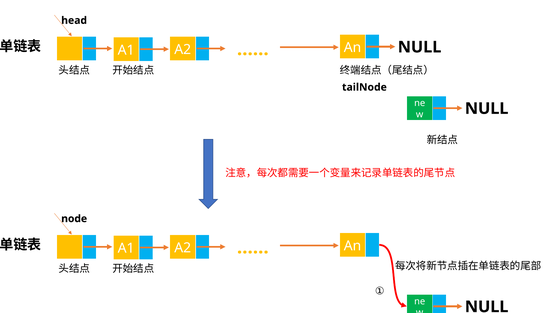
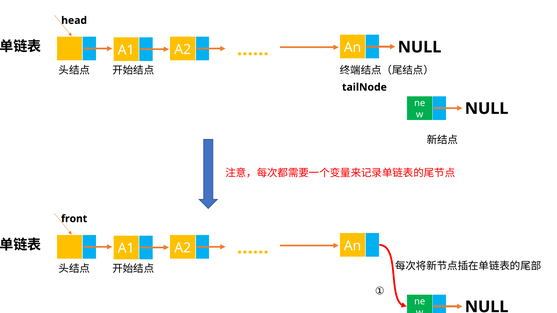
node: node -> front
